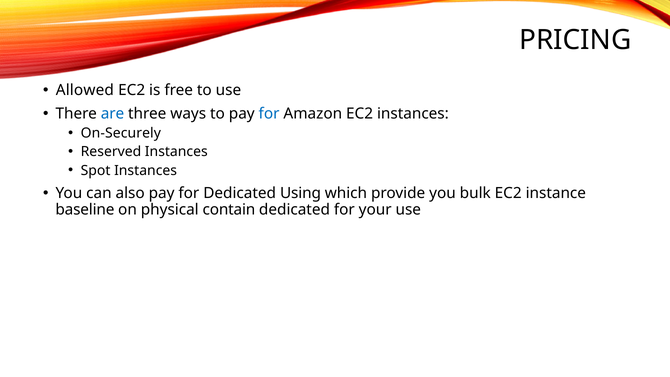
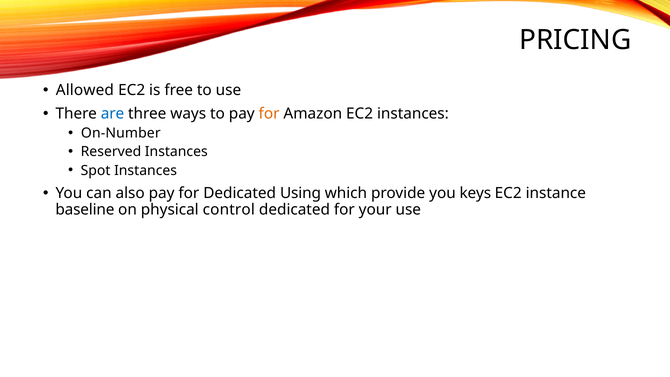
for at (269, 114) colour: blue -> orange
On-Securely: On-Securely -> On-Number
bulk: bulk -> keys
contain: contain -> control
